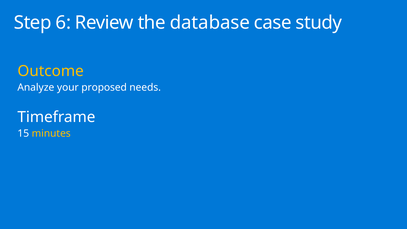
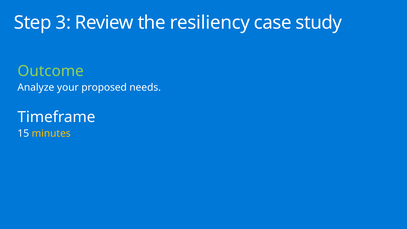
6: 6 -> 3
database: database -> resiliency
Outcome colour: yellow -> light green
